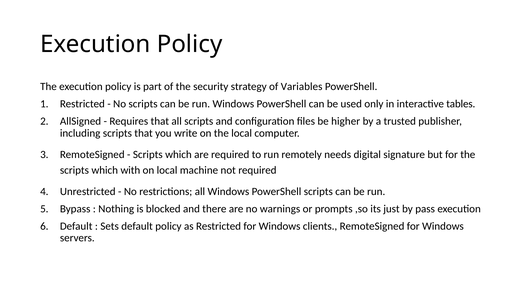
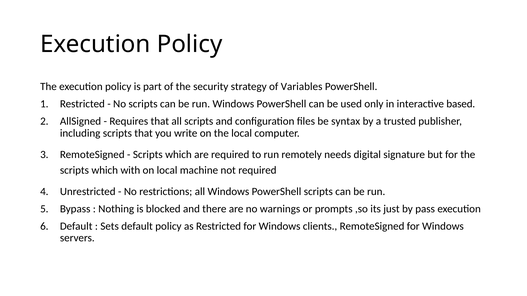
tables: tables -> based
higher: higher -> syntax
